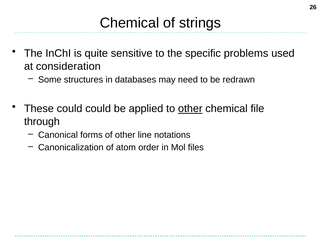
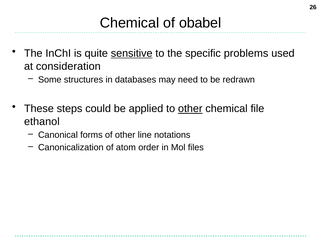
strings: strings -> obabel
sensitive underline: none -> present
These could: could -> steps
through: through -> ethanol
